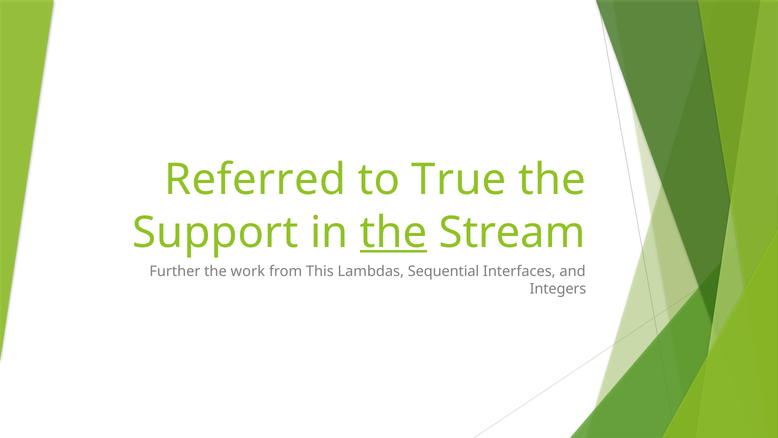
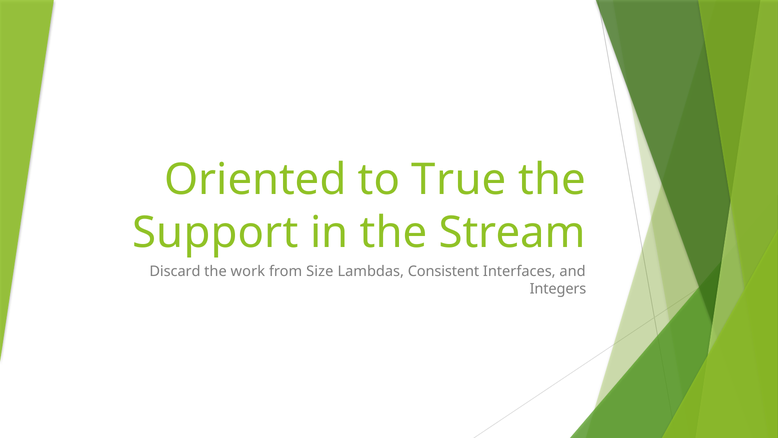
Referred: Referred -> Oriented
the at (394, 232) underline: present -> none
Further: Further -> Discard
This: This -> Size
Sequential: Sequential -> Consistent
